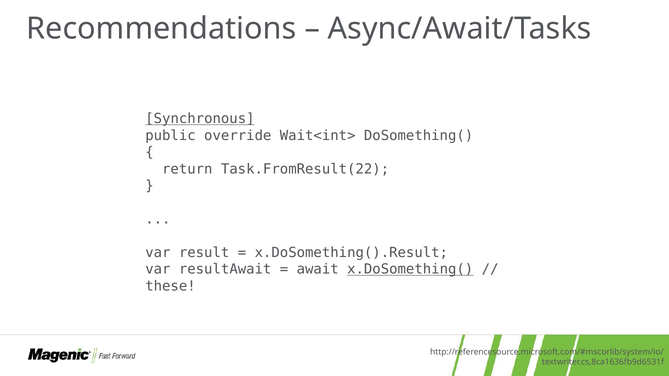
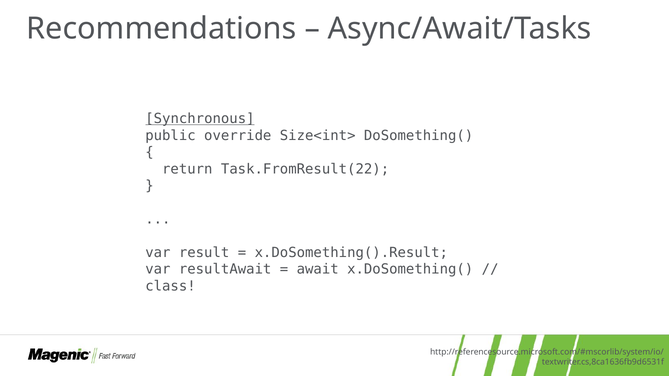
Wait<int>: Wait<int> -> Size<int>
x.DoSomething( underline: present -> none
these: these -> class
